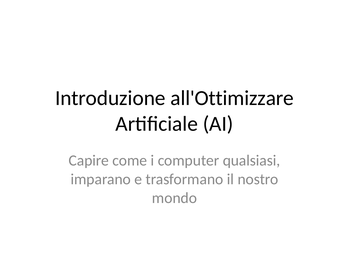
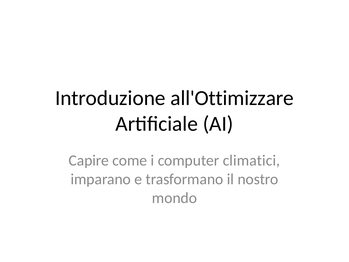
qualsiasi: qualsiasi -> climatici
